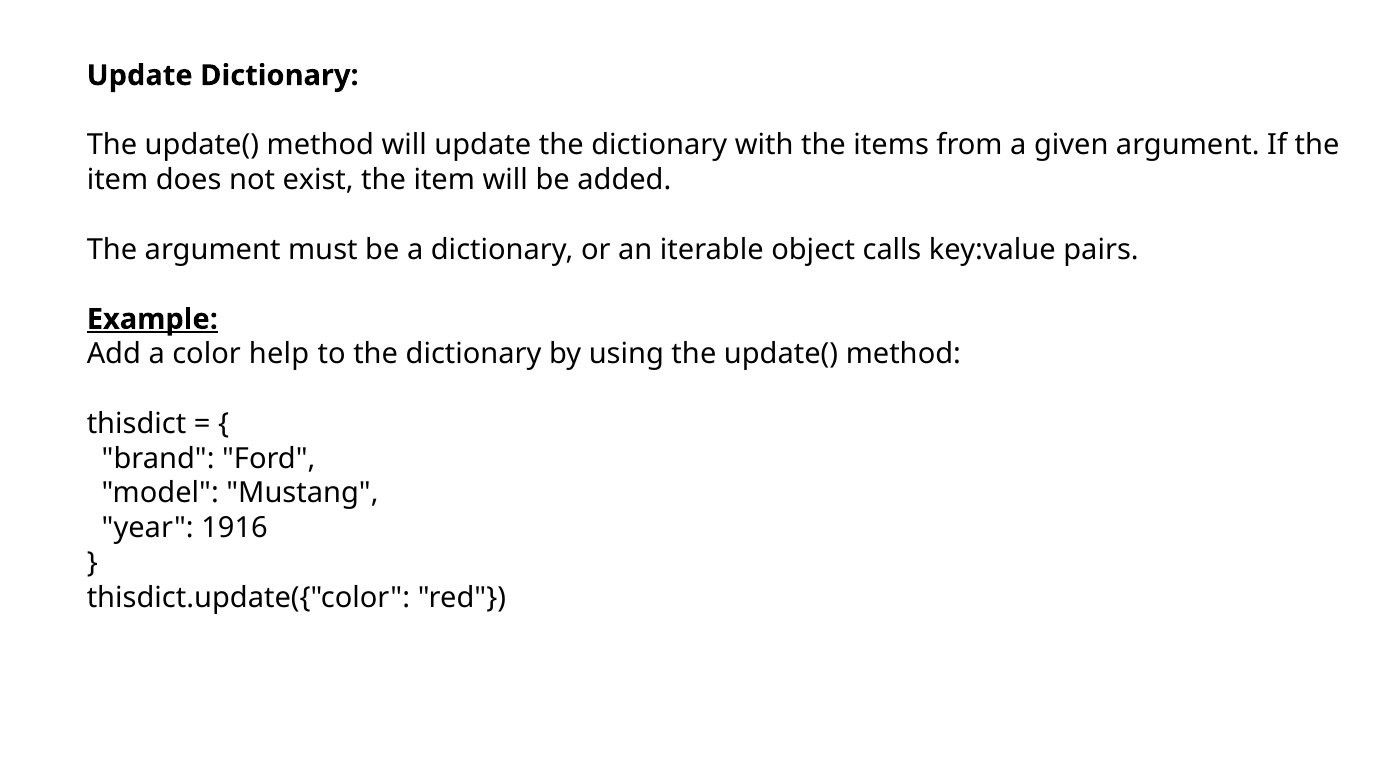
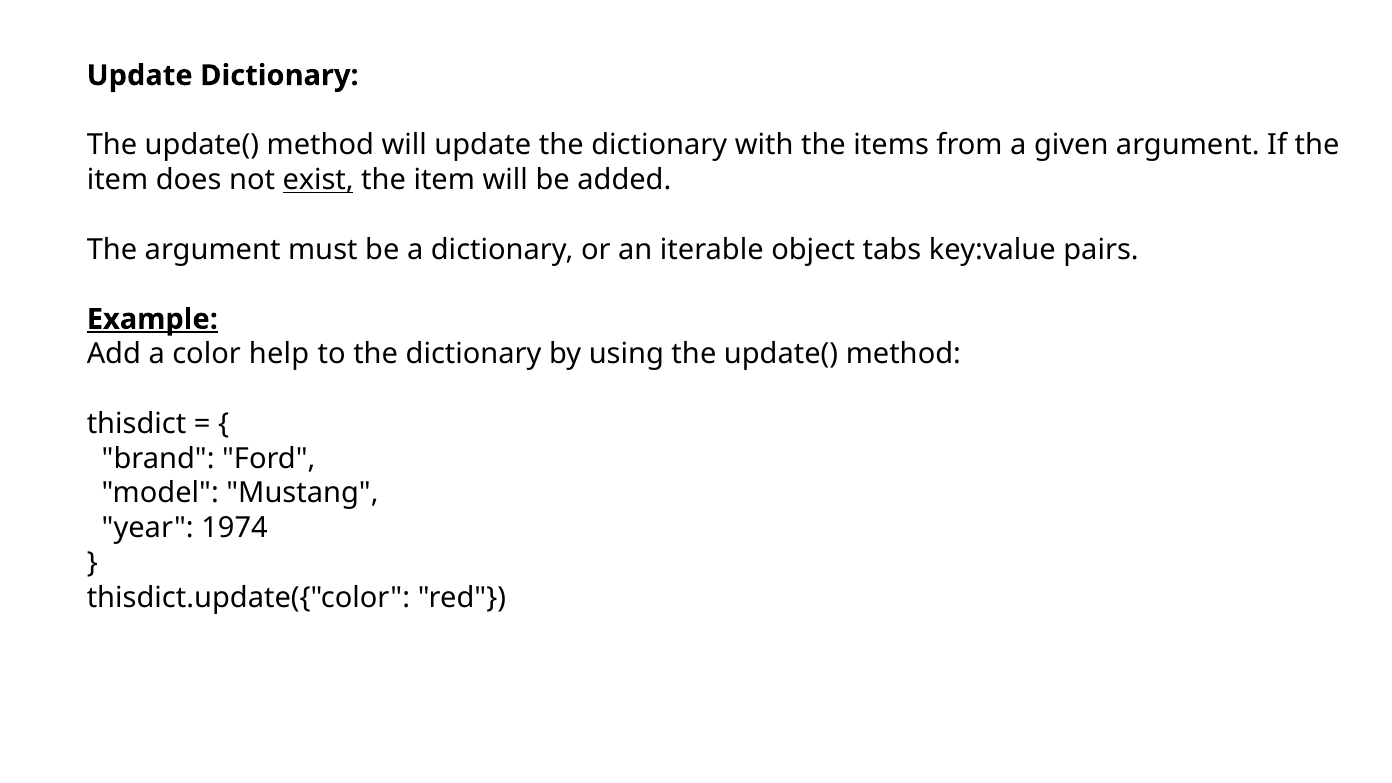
exist underline: none -> present
calls: calls -> tabs
1916: 1916 -> 1974
